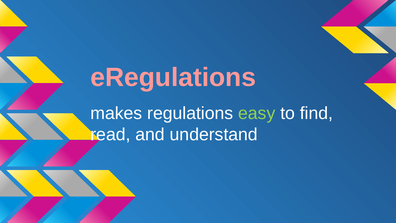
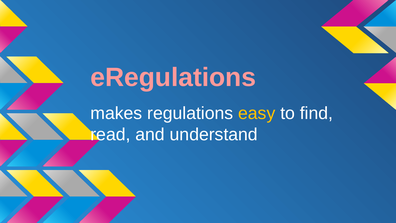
easy colour: light green -> yellow
